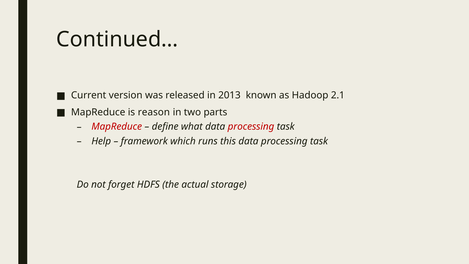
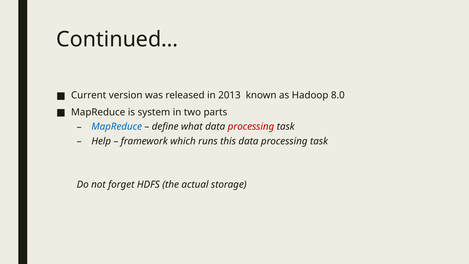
2.1: 2.1 -> 8.0
reason: reason -> system
MapReduce at (117, 127) colour: red -> blue
